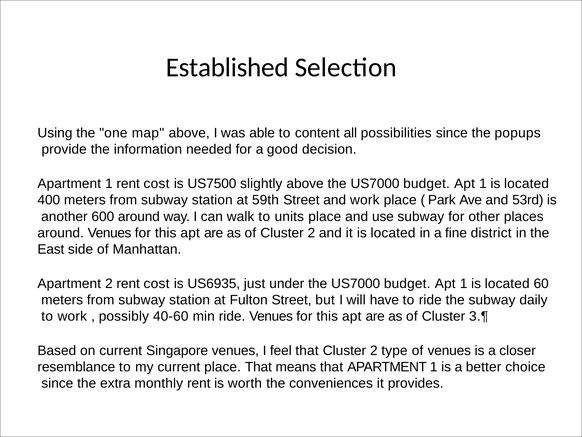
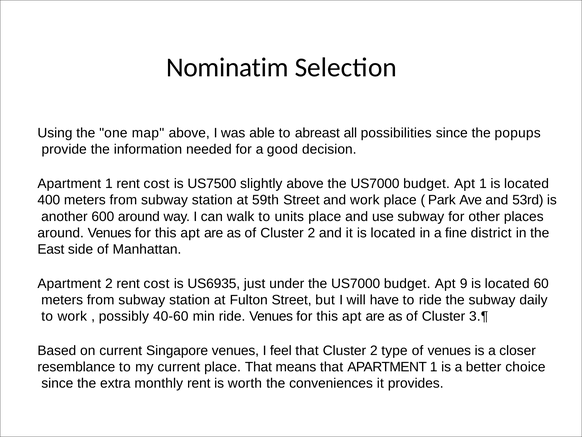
Established: Established -> Nominatim
content: content -> abreast
1 at (464, 283): 1 -> 9
